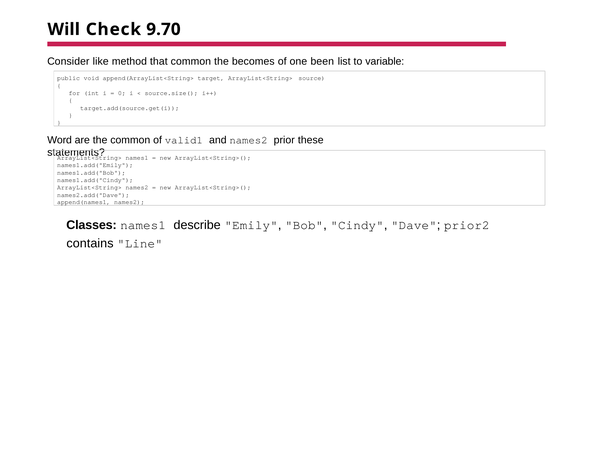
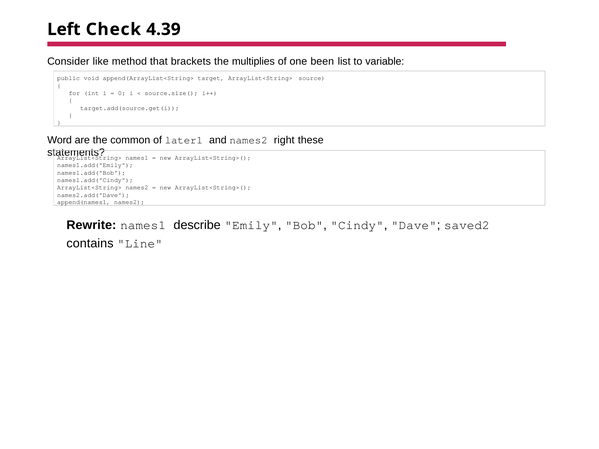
Will: Will -> Left
9.70: 9.70 -> 4.39
that common: common -> brackets
becomes: becomes -> multiplies
valid1: valid1 -> later1
prior: prior -> right
Classes: Classes -> Rewrite
prior2: prior2 -> saved2
